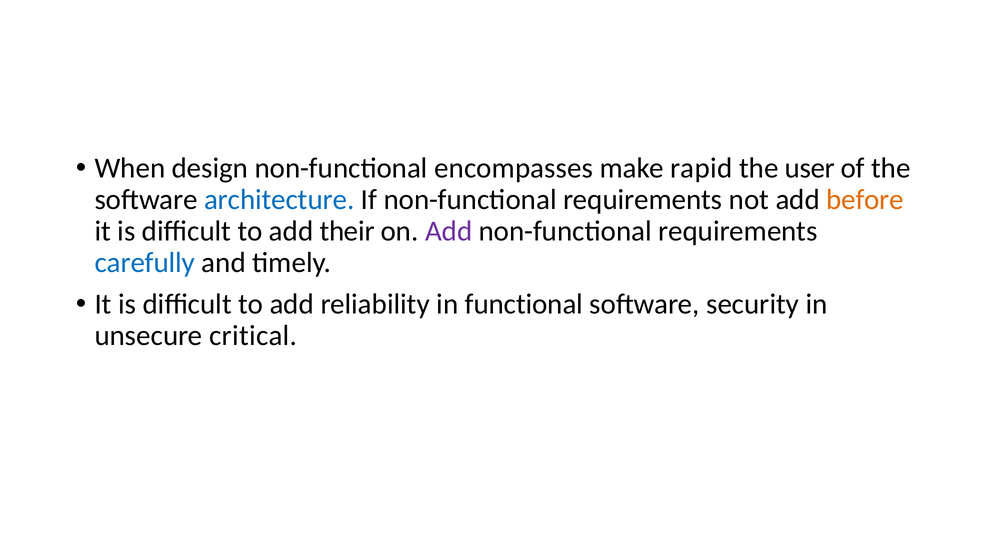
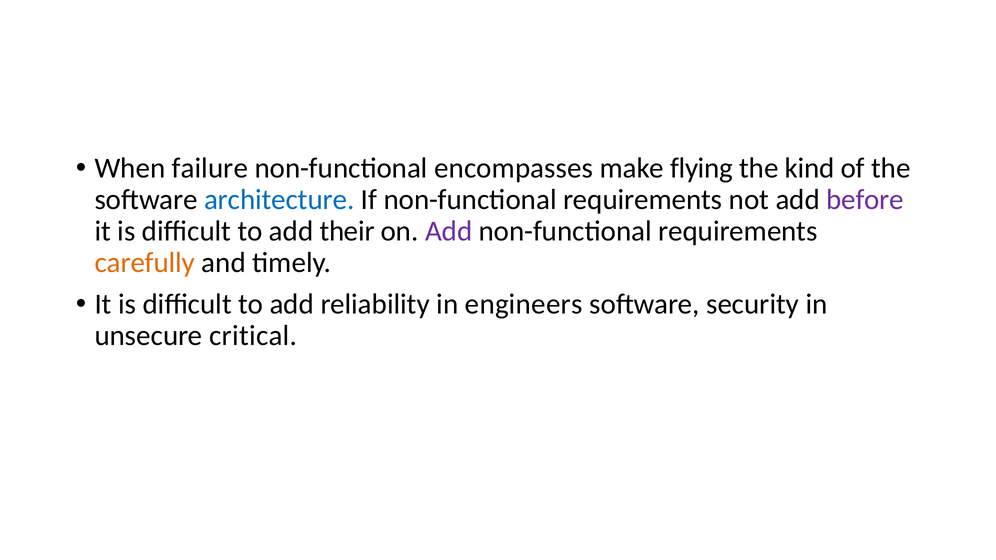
design: design -> failure
rapid: rapid -> flying
user: user -> kind
before colour: orange -> purple
carefully colour: blue -> orange
functional: functional -> engineers
